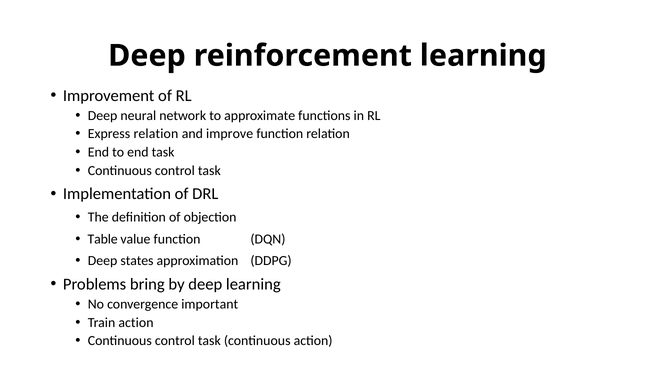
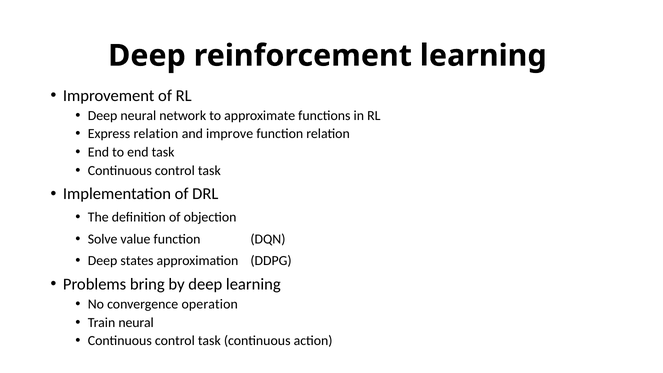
Table: Table -> Solve
important: important -> operation
Train action: action -> neural
